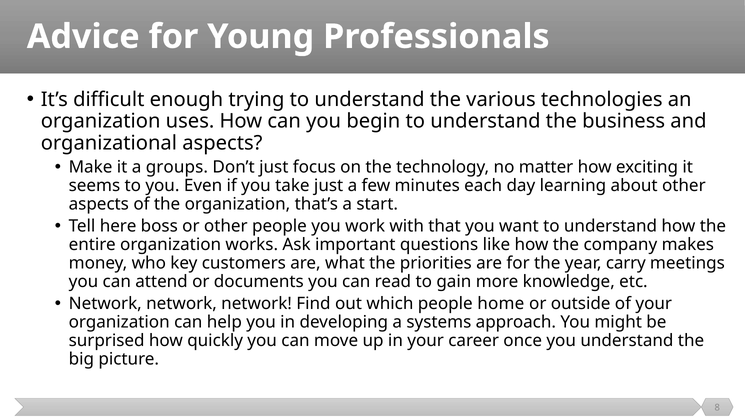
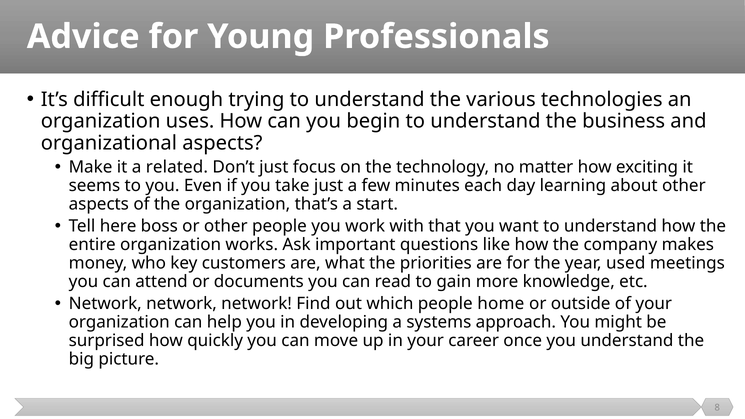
groups: groups -> related
carry: carry -> used
